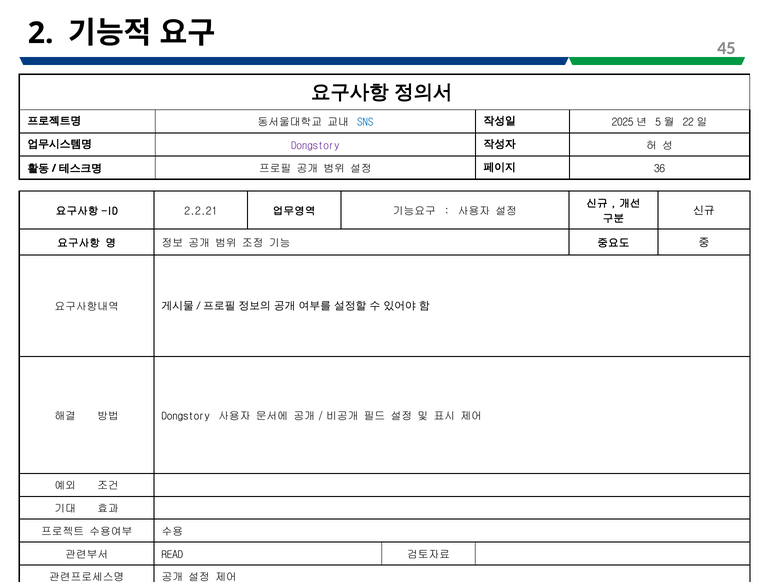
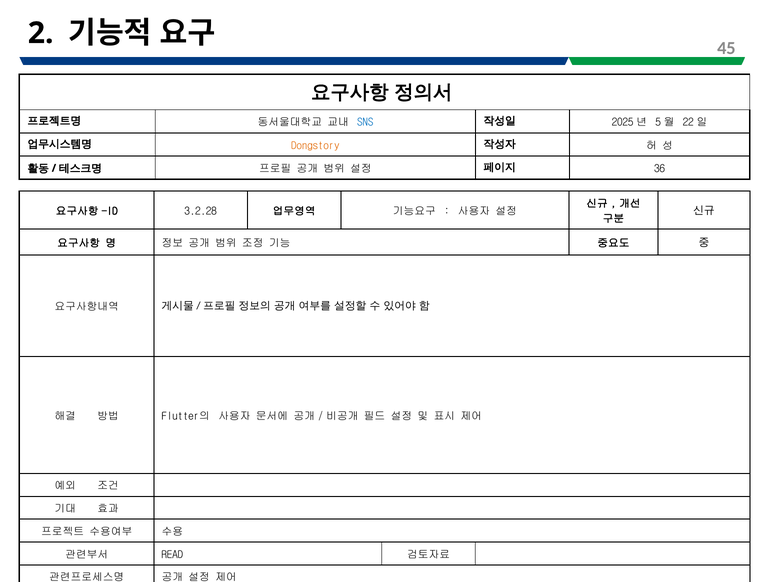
Dongstory at (315, 146) colour: purple -> orange
2.2.21: 2.2.21 -> 3.2.28
Dongstory at (186, 416): Dongstory -> Flutter의
